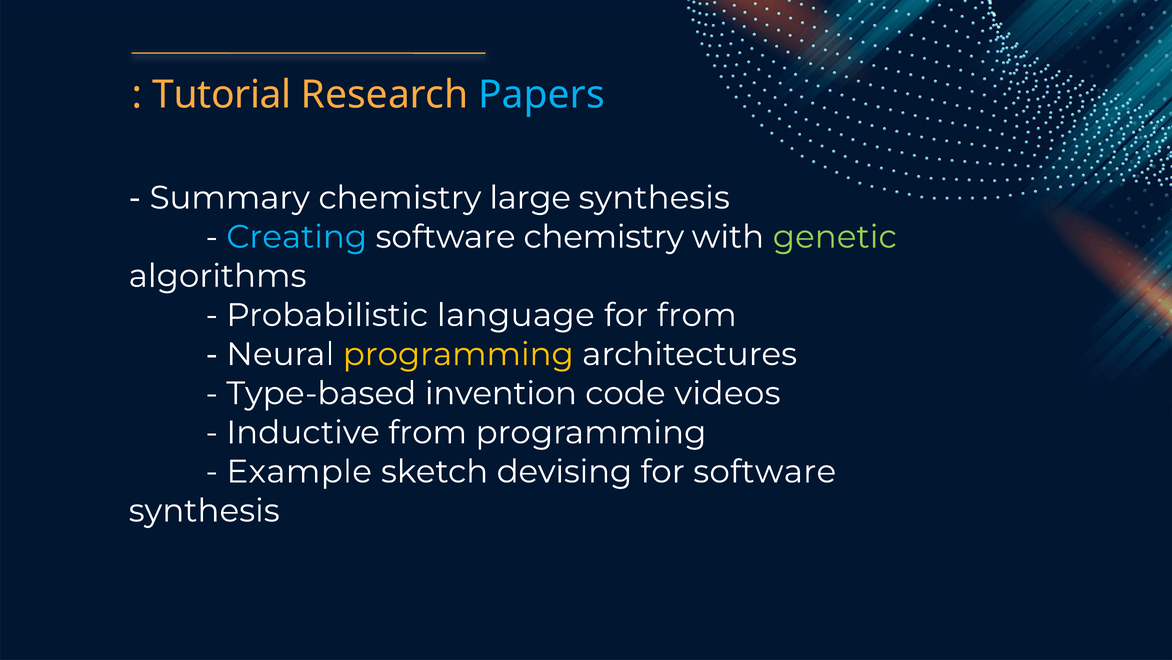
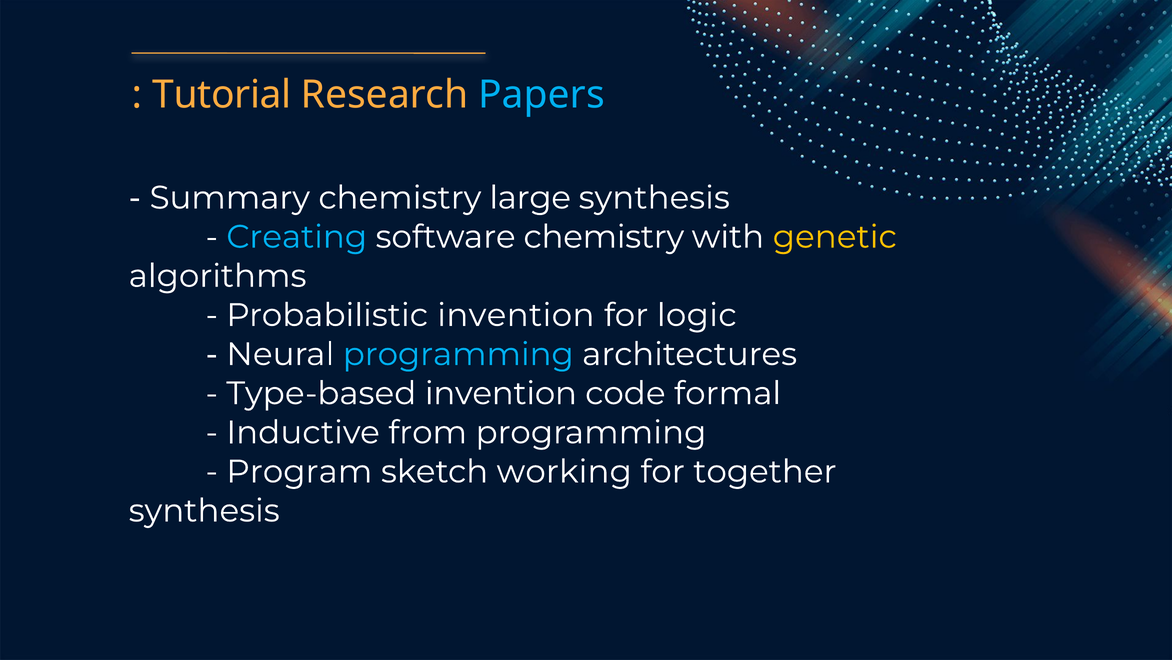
genetic colour: light green -> yellow
Probabilistic language: language -> invention
for from: from -> logic
programming at (458, 354) colour: yellow -> light blue
videos: videos -> formal
Example: Example -> Program
devising: devising -> working
for software: software -> together
